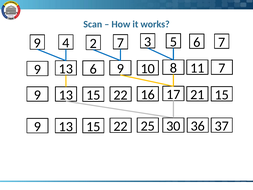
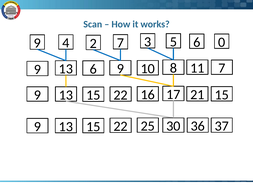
6 7: 7 -> 0
